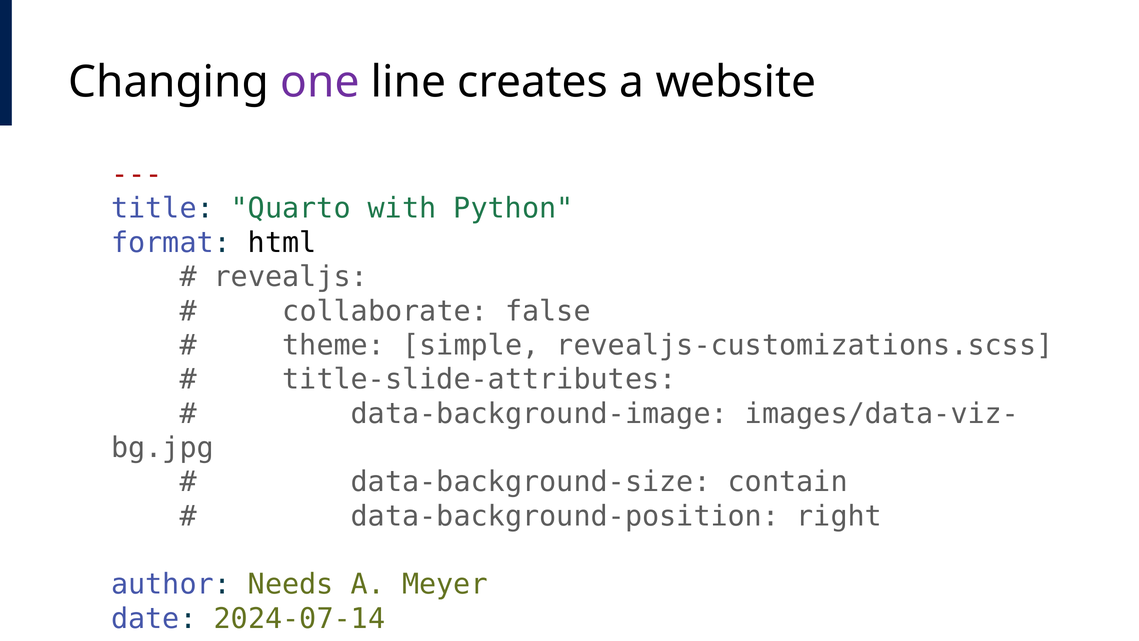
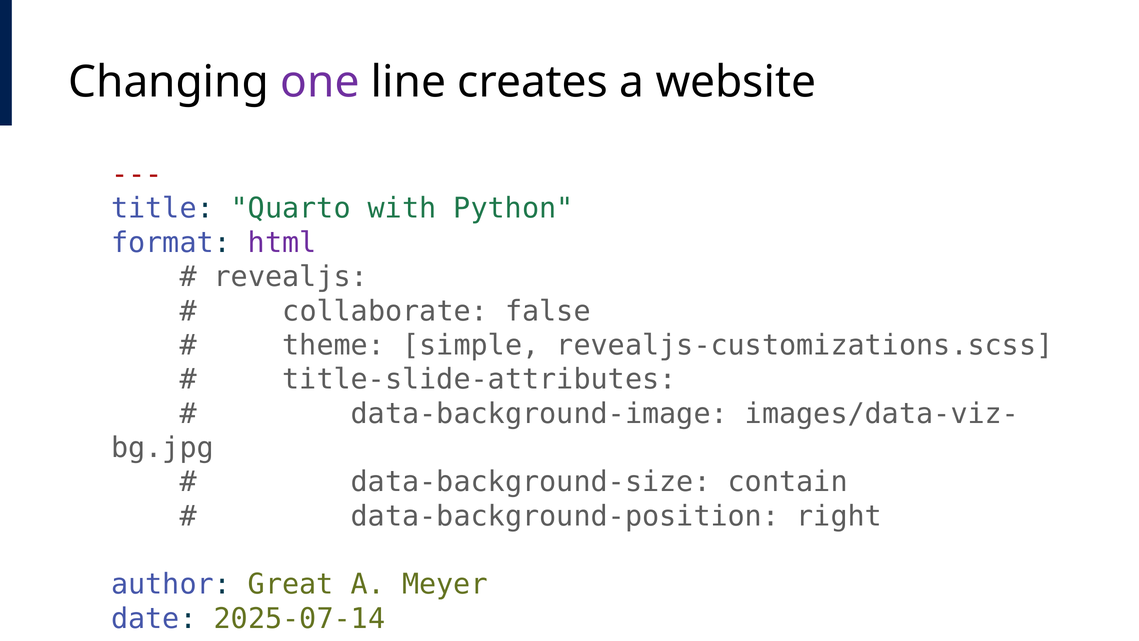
html at (282, 243) colour: black -> purple
Needs: Needs -> Great
2024-07-14: 2024-07-14 -> 2025-07-14
